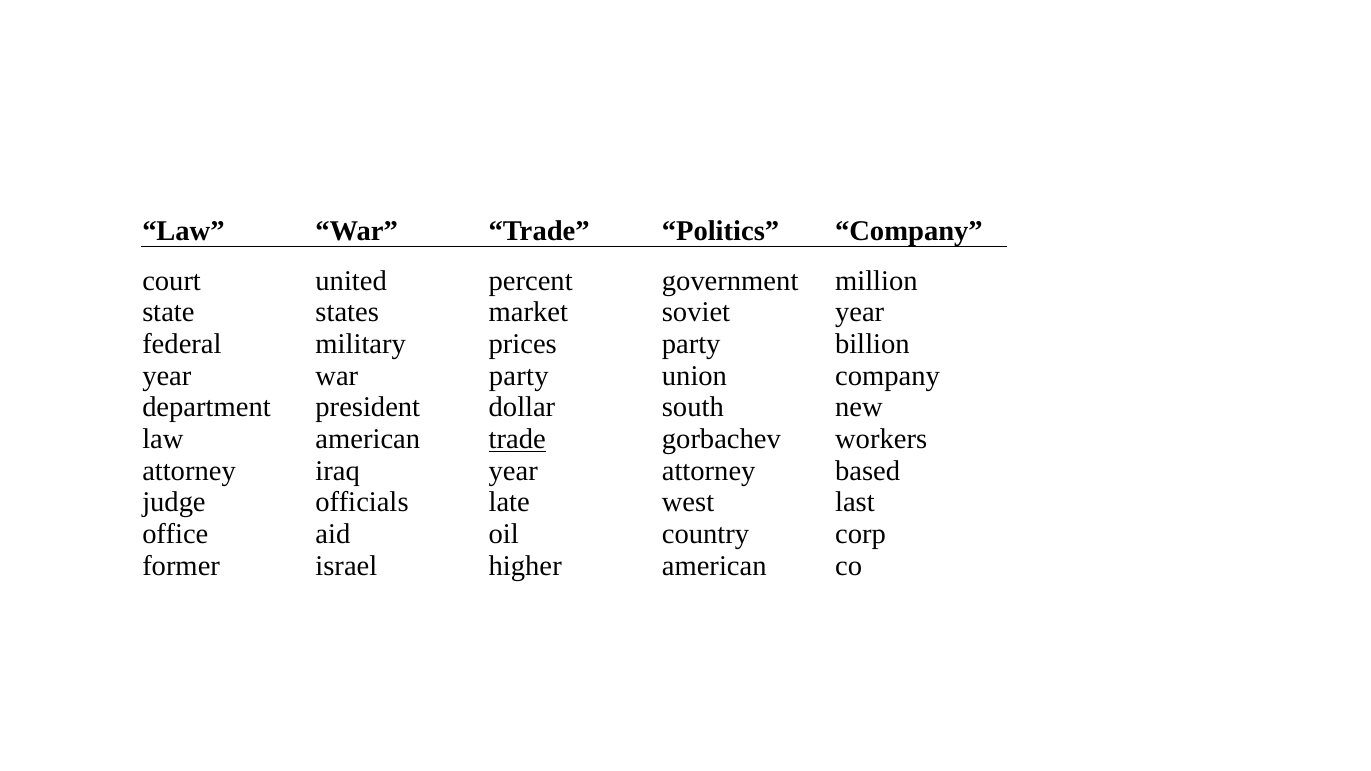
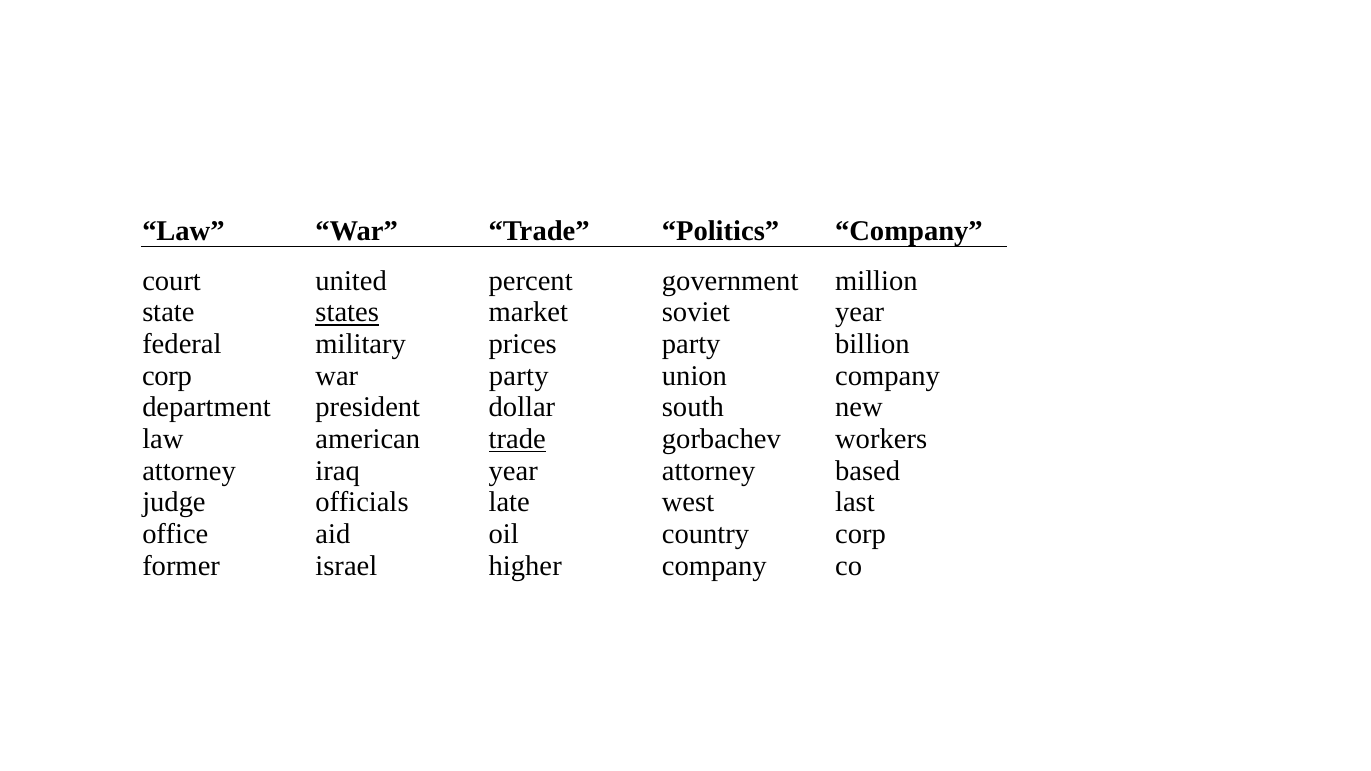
states underline: none -> present
year at (167, 376): year -> corp
american at (714, 566): american -> company
